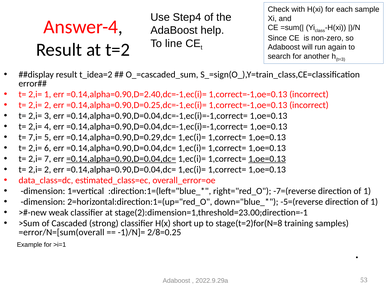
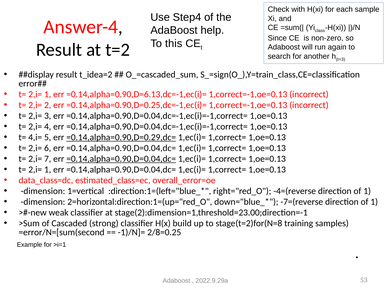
line: line -> this
=0.14,alpha=0.90,D=2.40,dc=-1,ec(i)=: =0.14,alpha=0.90,D=2.40,dc=-1,ec(i)= -> =0.14,alpha=0.90,D=6.13,dc=-1,ec(i)=
7,i=: 7,i= -> 4,i=
=0.14,alpha=0.90,D=0.29,dc= underline: none -> present
1,oe=0.13 at (267, 158) underline: present -> none
2 at (48, 169): 2 -> 1
-7=(reverse: -7=(reverse -> -4=(reverse
-5=(reverse: -5=(reverse -> -7=(reverse
short: short -> build
=error/N=[sum(overall: =error/N=[sum(overall -> =error/N=[sum(second
